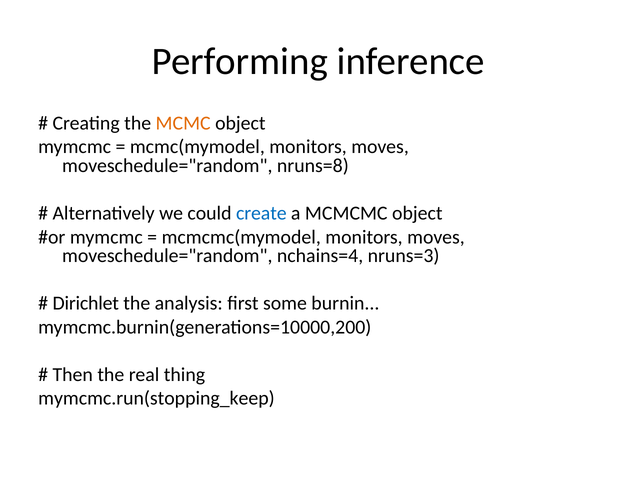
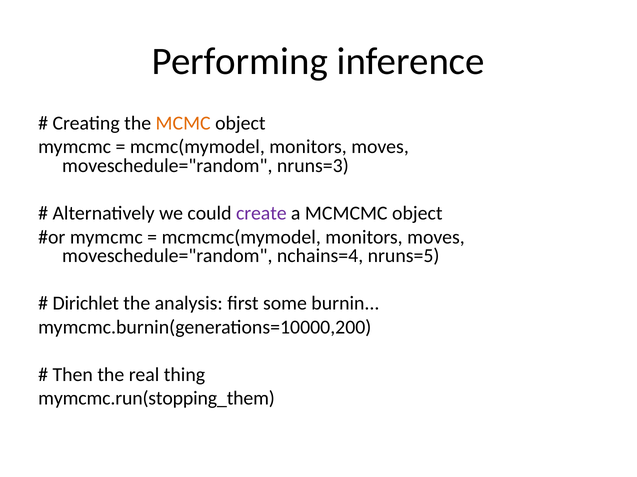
nruns=8: nruns=8 -> nruns=3
create colour: blue -> purple
nruns=3: nruns=3 -> nruns=5
mymcmc.run(stopping_keep: mymcmc.run(stopping_keep -> mymcmc.run(stopping_them
